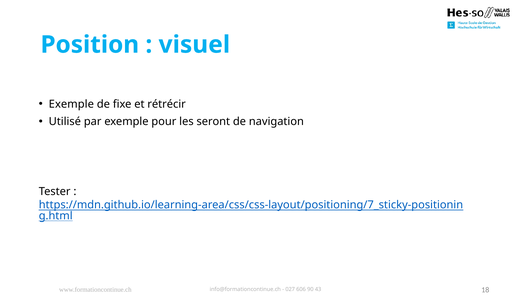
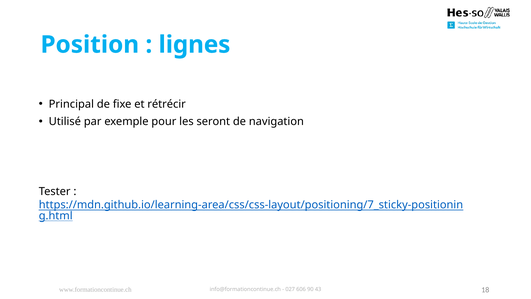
visuel: visuel -> lignes
Exemple at (71, 104): Exemple -> Principal
